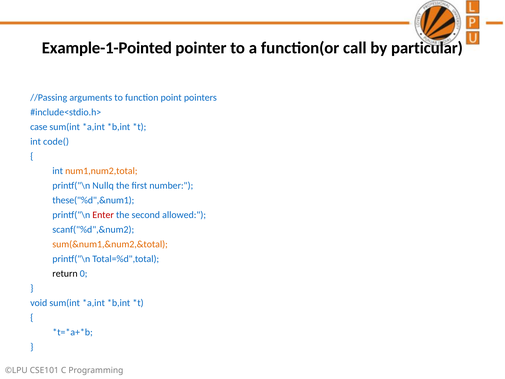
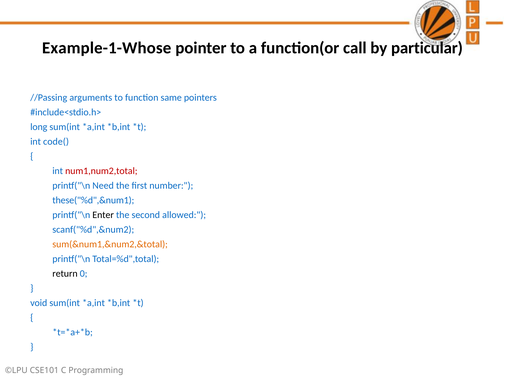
Example-1-Pointed: Example-1-Pointed -> Example-1-Whose
point: point -> same
case: case -> long
num1,num2,total colour: orange -> red
Nullq: Nullq -> Need
Enter colour: red -> black
